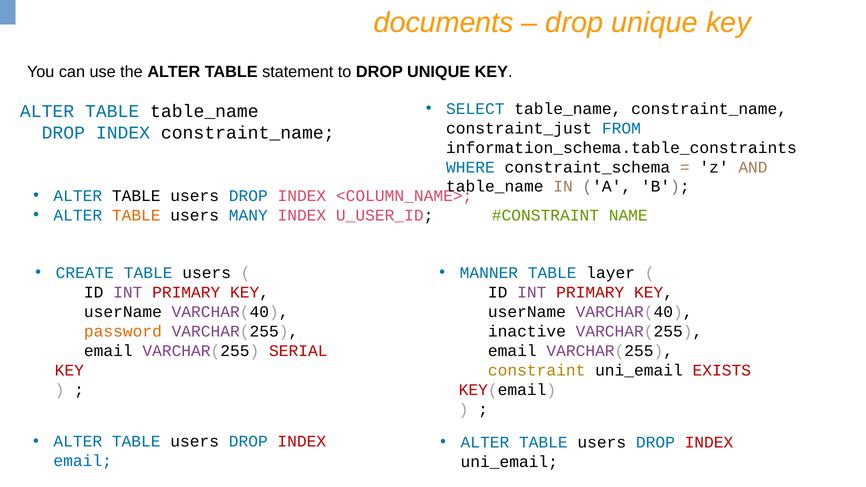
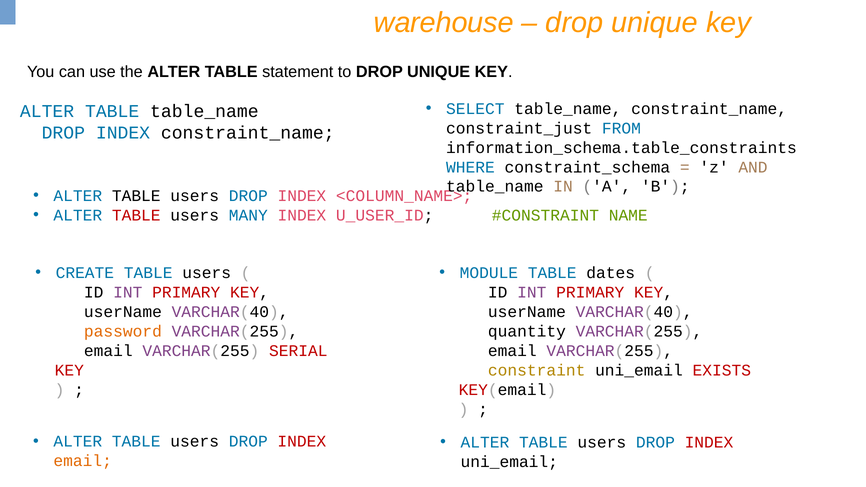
documents: documents -> warehouse
TABLE at (136, 215) colour: orange -> red
MANNER: MANNER -> MODULE
layer: layer -> dates
inactive: inactive -> quantity
email at (83, 461) colour: blue -> orange
